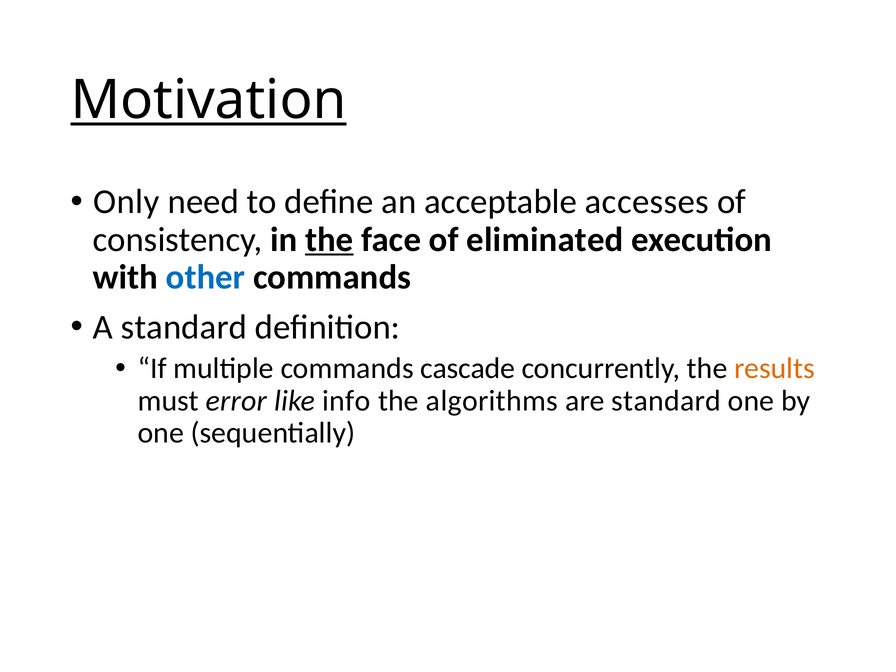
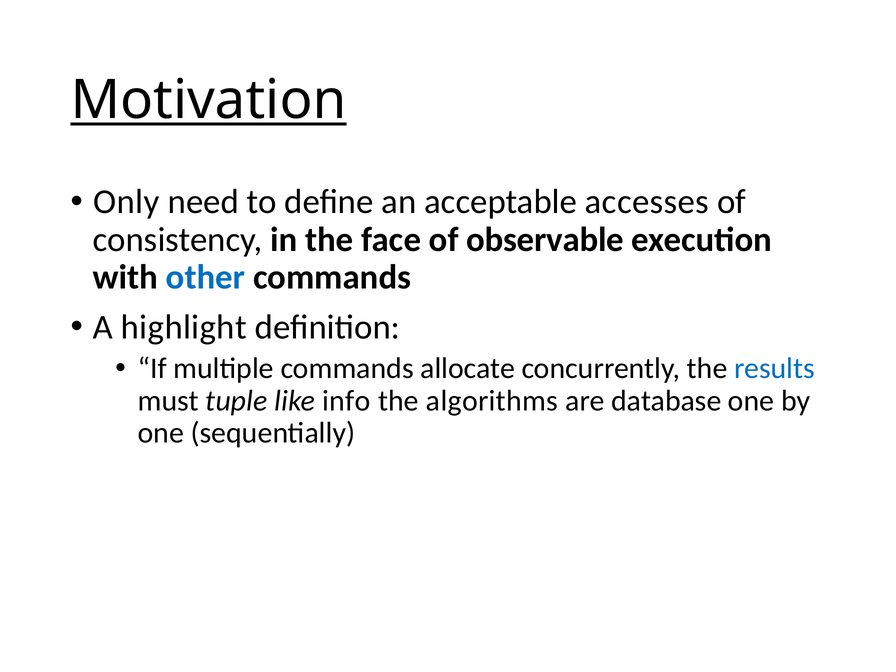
the at (329, 240) underline: present -> none
eliminated: eliminated -> observable
A standard: standard -> highlight
cascade: cascade -> allocate
results colour: orange -> blue
error: error -> tuple
are standard: standard -> database
